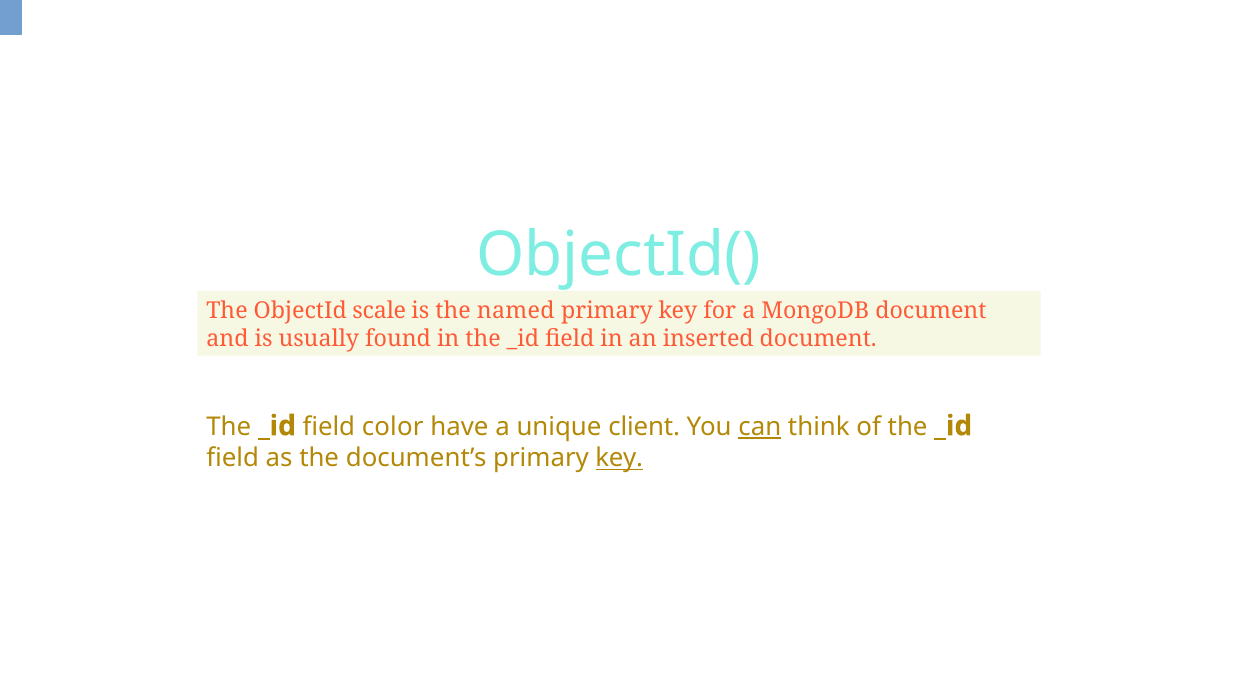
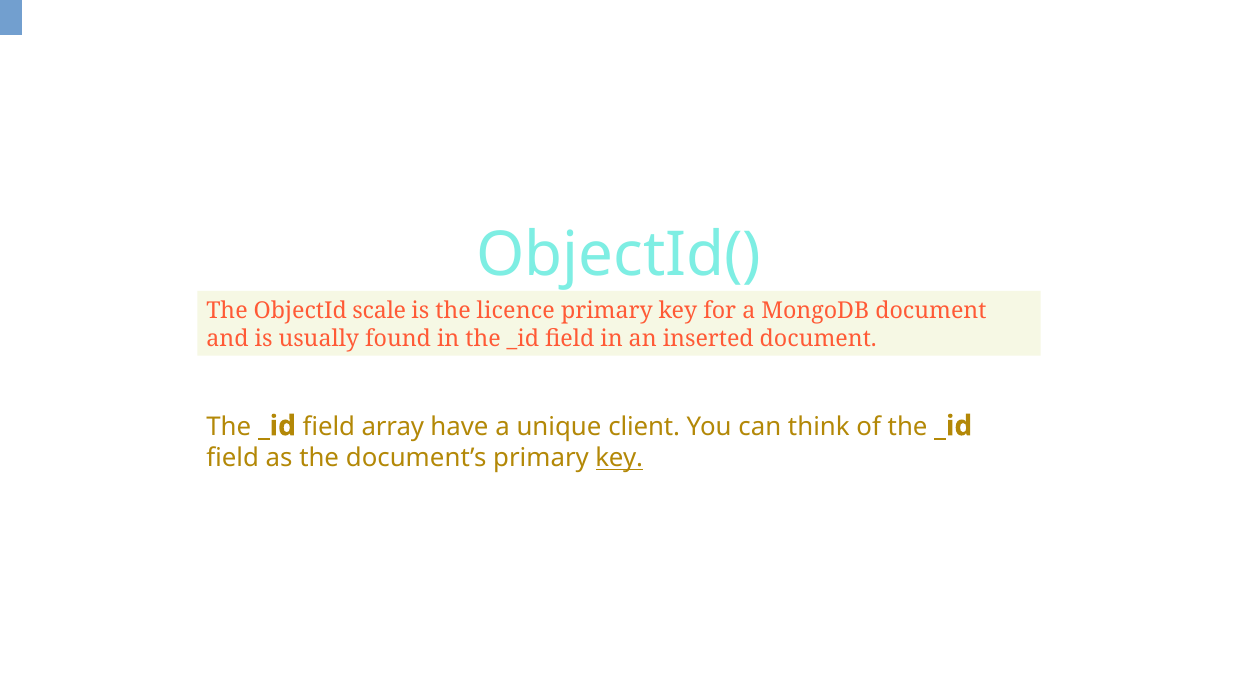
named: named -> licence
color: color -> array
can underline: present -> none
